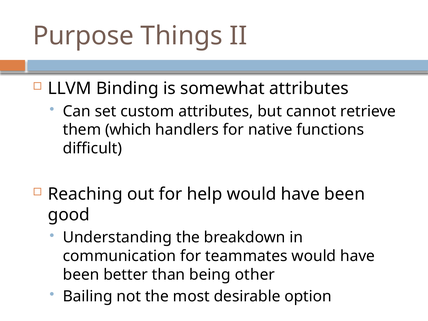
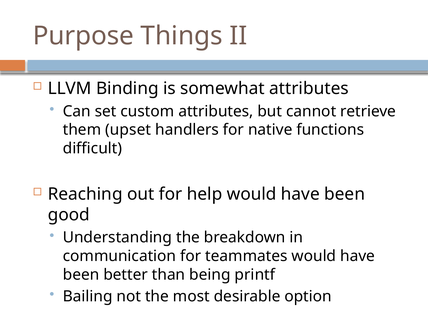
which: which -> upset
other: other -> printf
